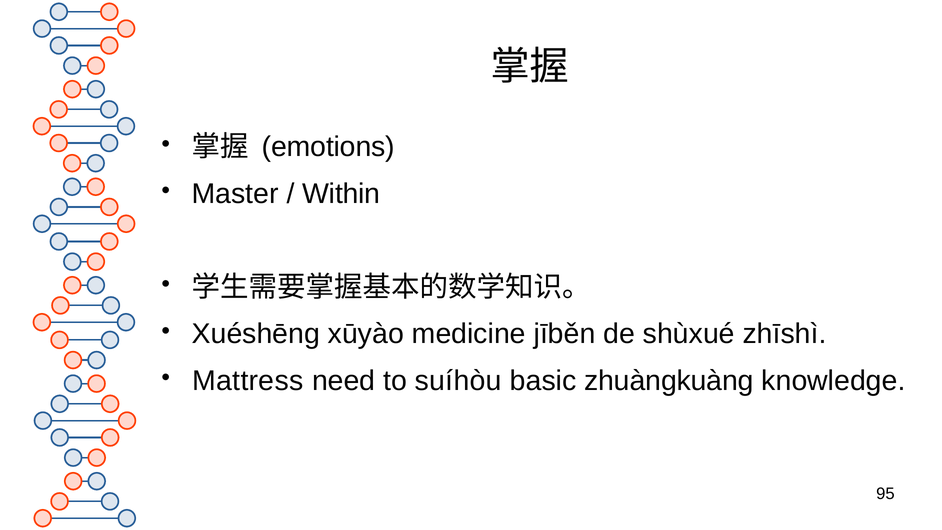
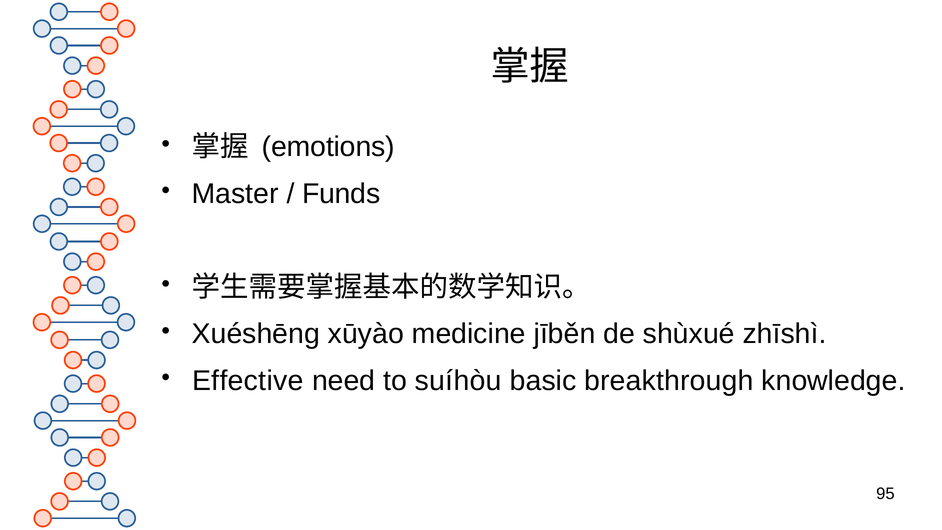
Within: Within -> Funds
Mattress: Mattress -> Effective
zhuàngkuàng: zhuàngkuàng -> breakthrough
